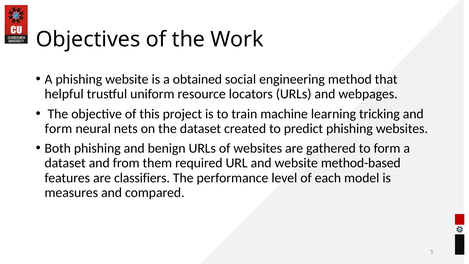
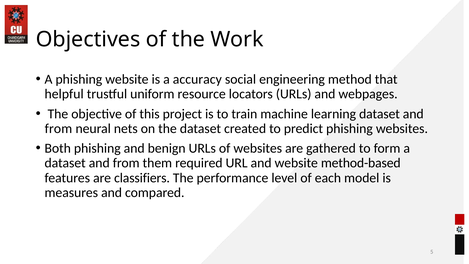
obtained: obtained -> accuracy
learning tricking: tricking -> dataset
form at (58, 129): form -> from
